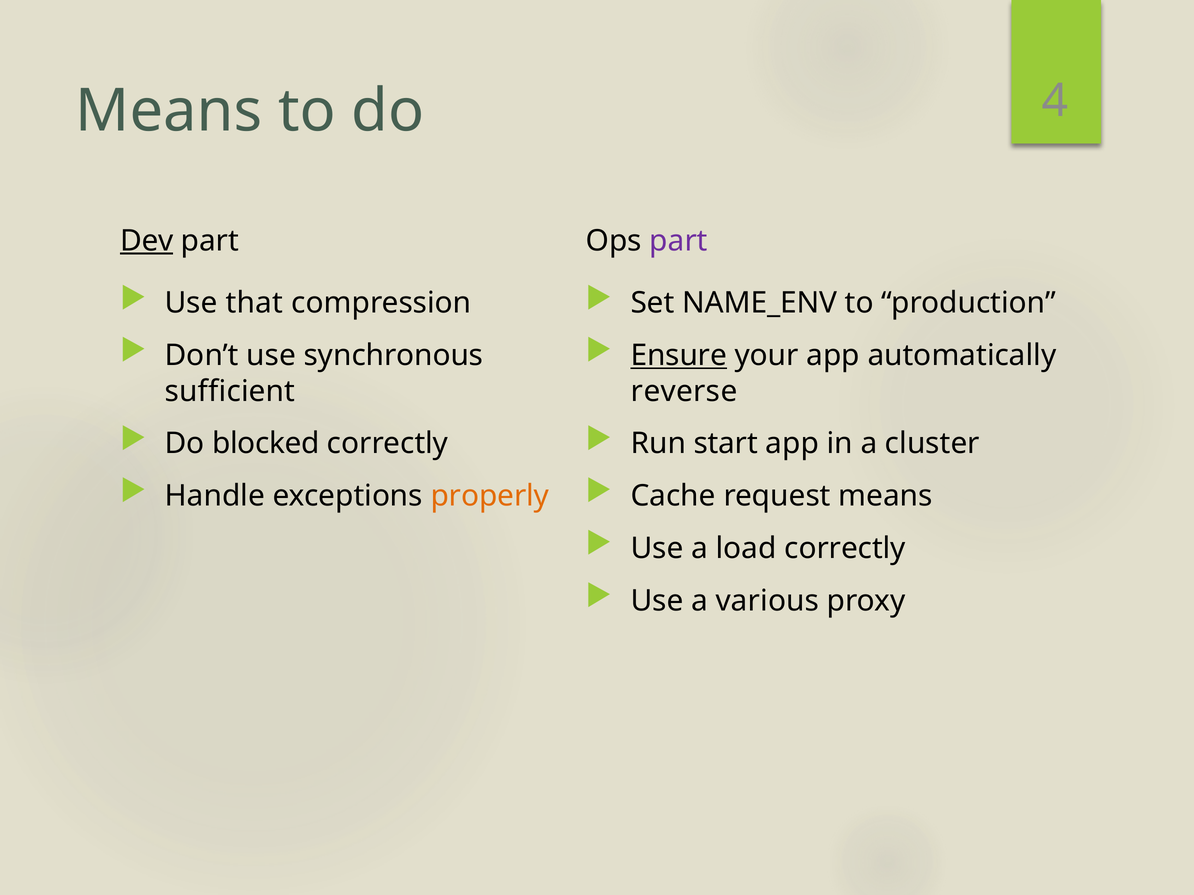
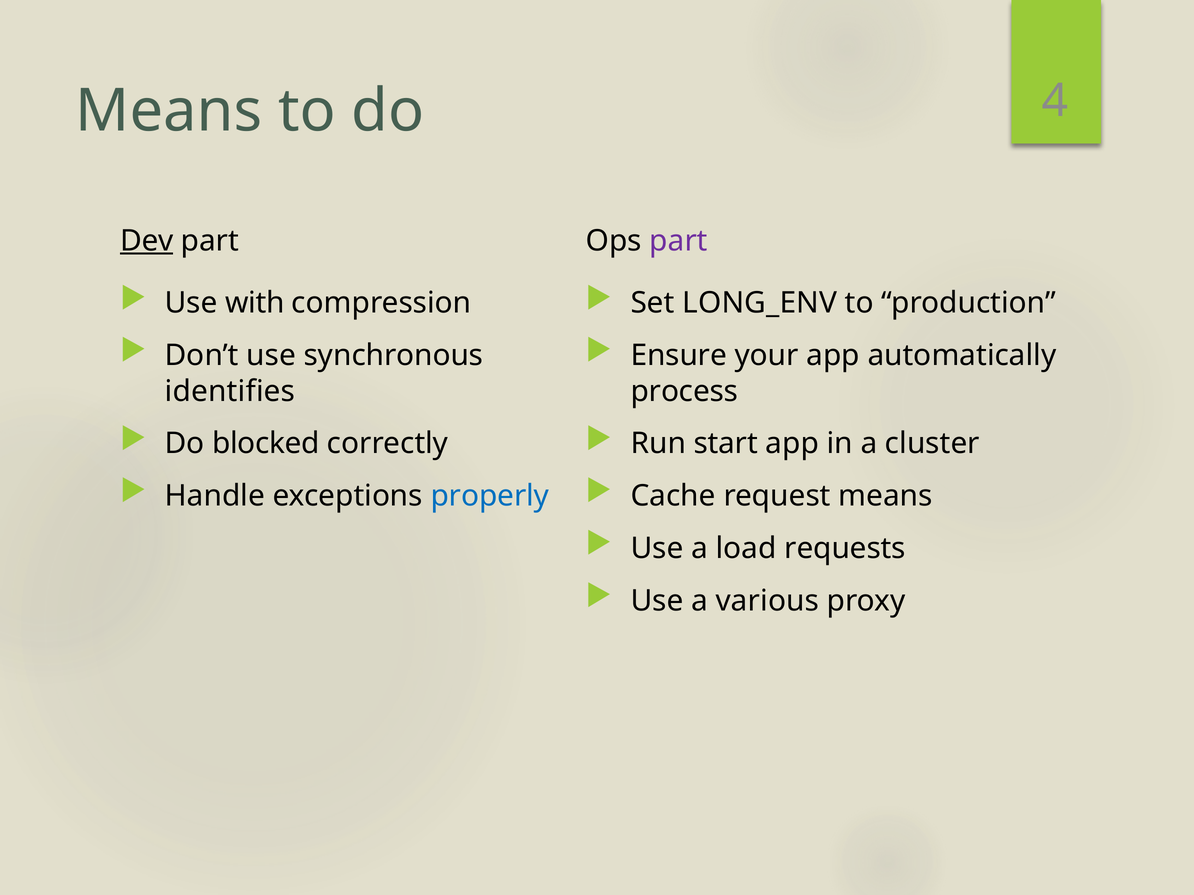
that: that -> with
NAME_ENV: NAME_ENV -> LONG_ENV
Ensure underline: present -> none
sufficient: sufficient -> identifies
reverse: reverse -> process
properly colour: orange -> blue
load correctly: correctly -> requests
